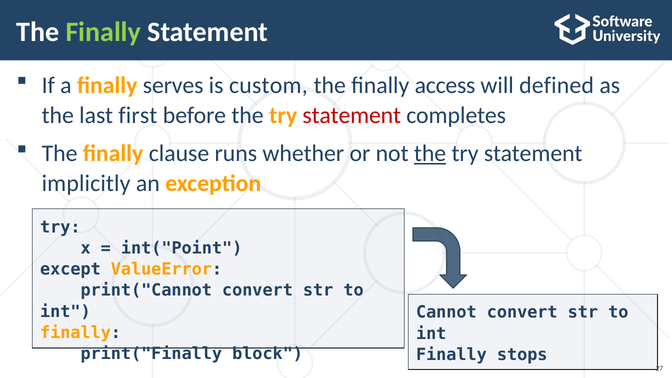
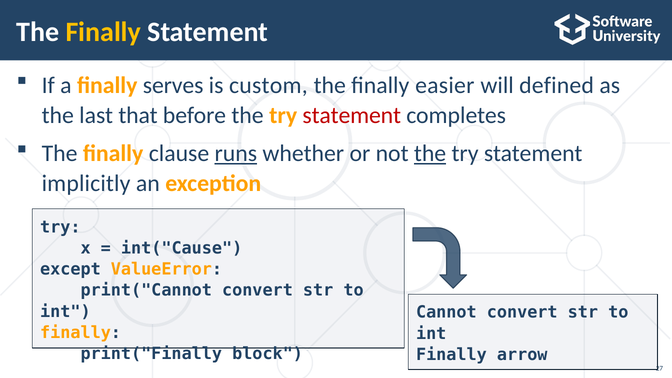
Finally at (103, 32) colour: light green -> yellow
access: access -> easier
first: first -> that
runs underline: none -> present
int("Point: int("Point -> int("Cause
stops: stops -> arrow
